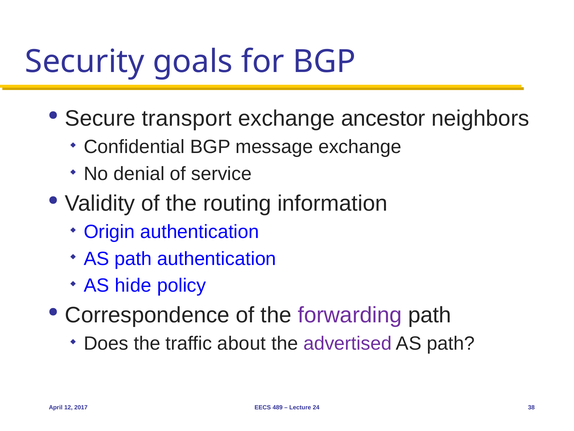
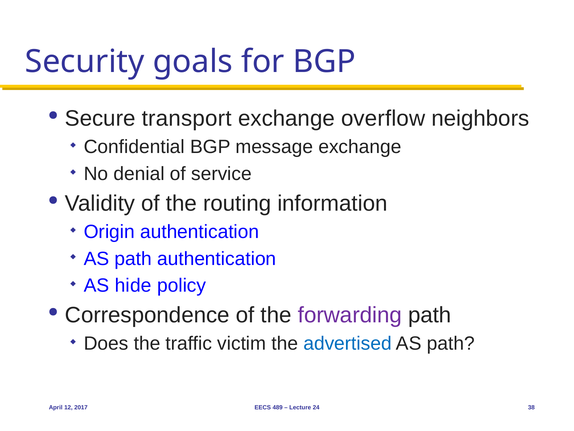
ancestor: ancestor -> overflow
about: about -> victim
advertised colour: purple -> blue
